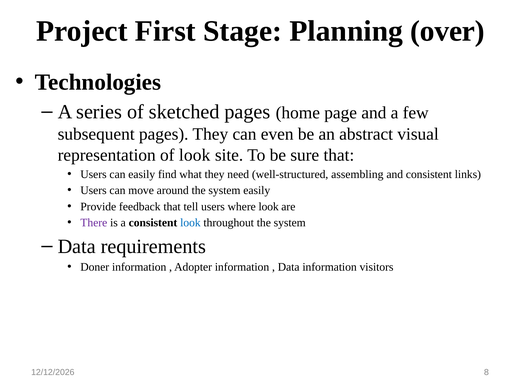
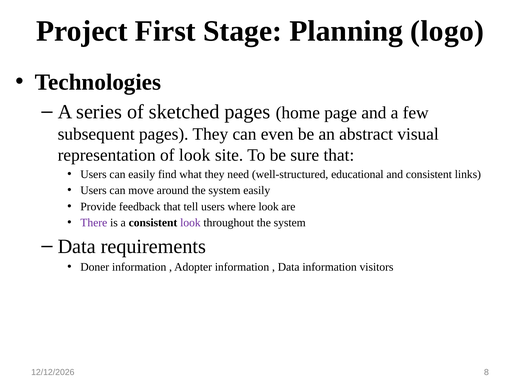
over: over -> logo
assembling: assembling -> educational
look at (190, 223) colour: blue -> purple
